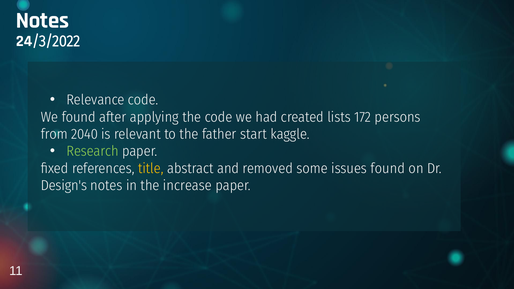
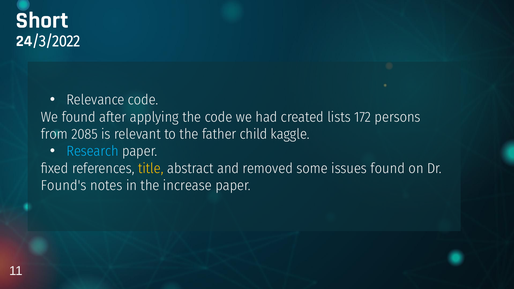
Notes at (42, 20): Notes -> Short
2040: 2040 -> 2085
start: start -> child
Research colour: light green -> light blue
Design's: Design's -> Found's
